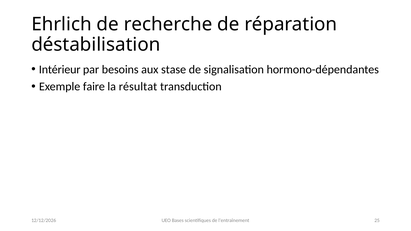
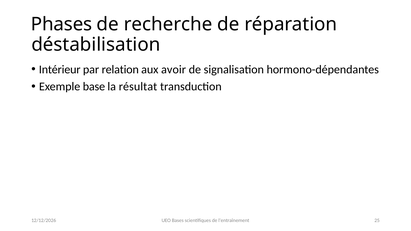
Ehrlich: Ehrlich -> Phases
besoins: besoins -> relation
stase: stase -> avoir
faire: faire -> base
